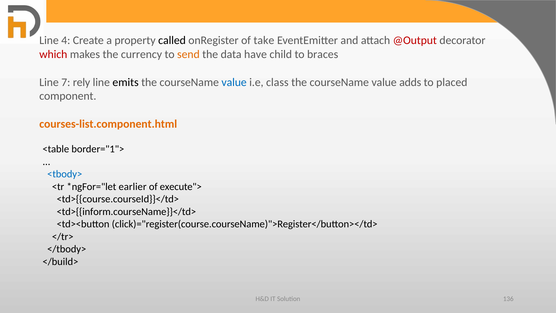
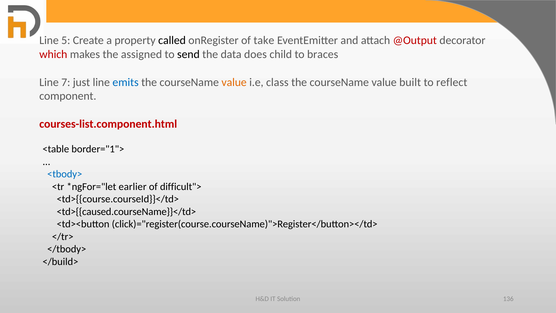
4: 4 -> 5
currency: currency -> assigned
send colour: orange -> black
have: have -> does
rely: rely -> just
emits colour: black -> blue
value at (234, 82) colour: blue -> orange
adds: adds -> built
placed: placed -> reflect
courses-list.component.html colour: orange -> red
execute">: execute"> -> difficult">
<td>{{inform.courseName}}</td>: <td>{{inform.courseName}}</td> -> <td>{{caused.courseName}}</td>
